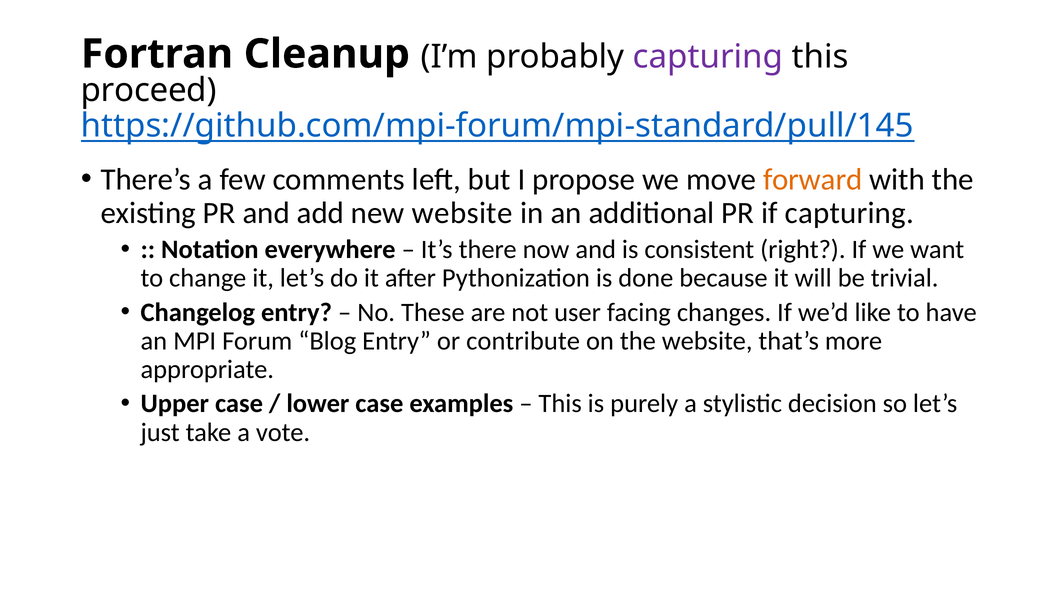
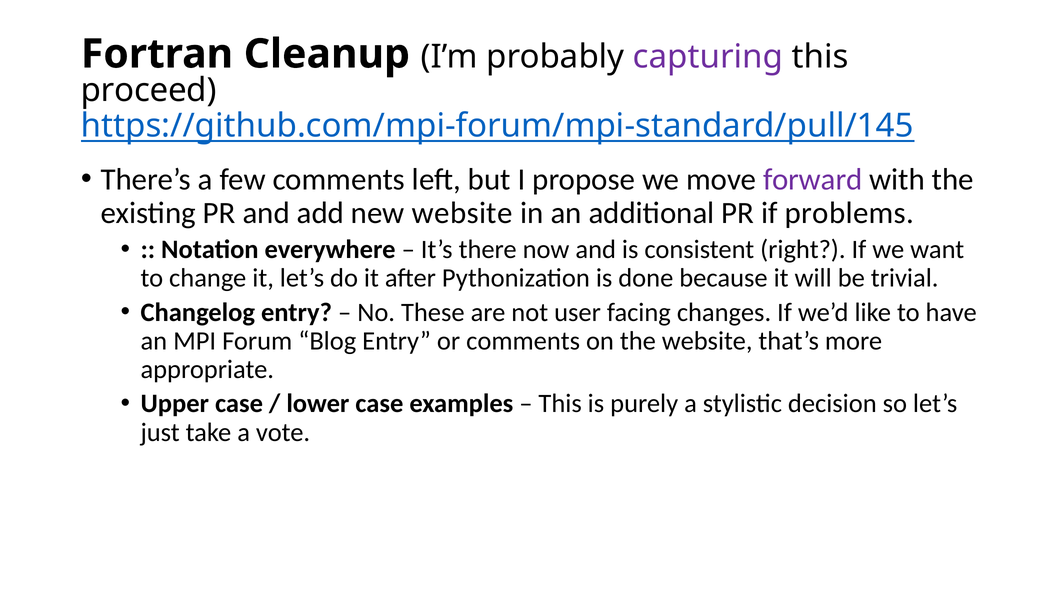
forward colour: orange -> purple
if capturing: capturing -> problems
or contribute: contribute -> comments
